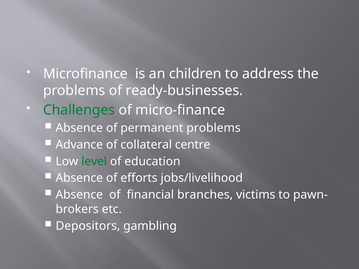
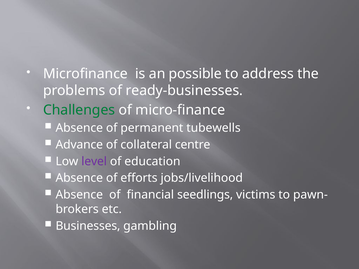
children: children -> possible
permanent problems: problems -> tubewells
level colour: green -> purple
branches: branches -> seedlings
Depositors: Depositors -> Businesses
